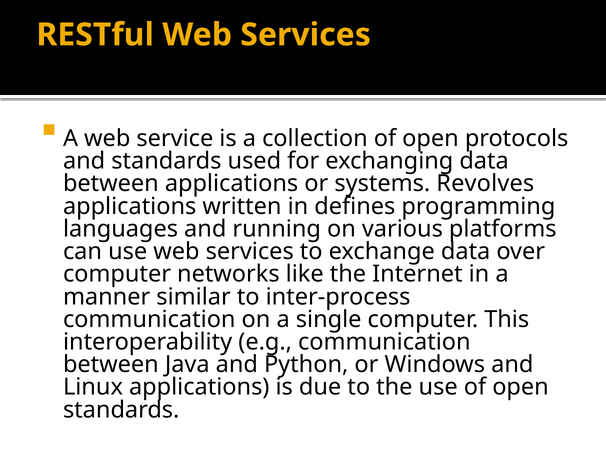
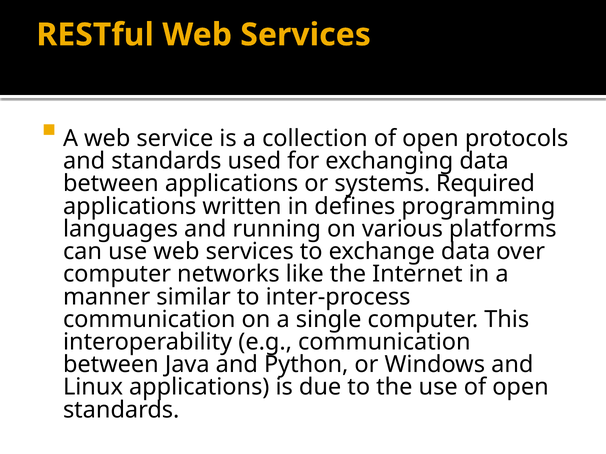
Revolves: Revolves -> Required
